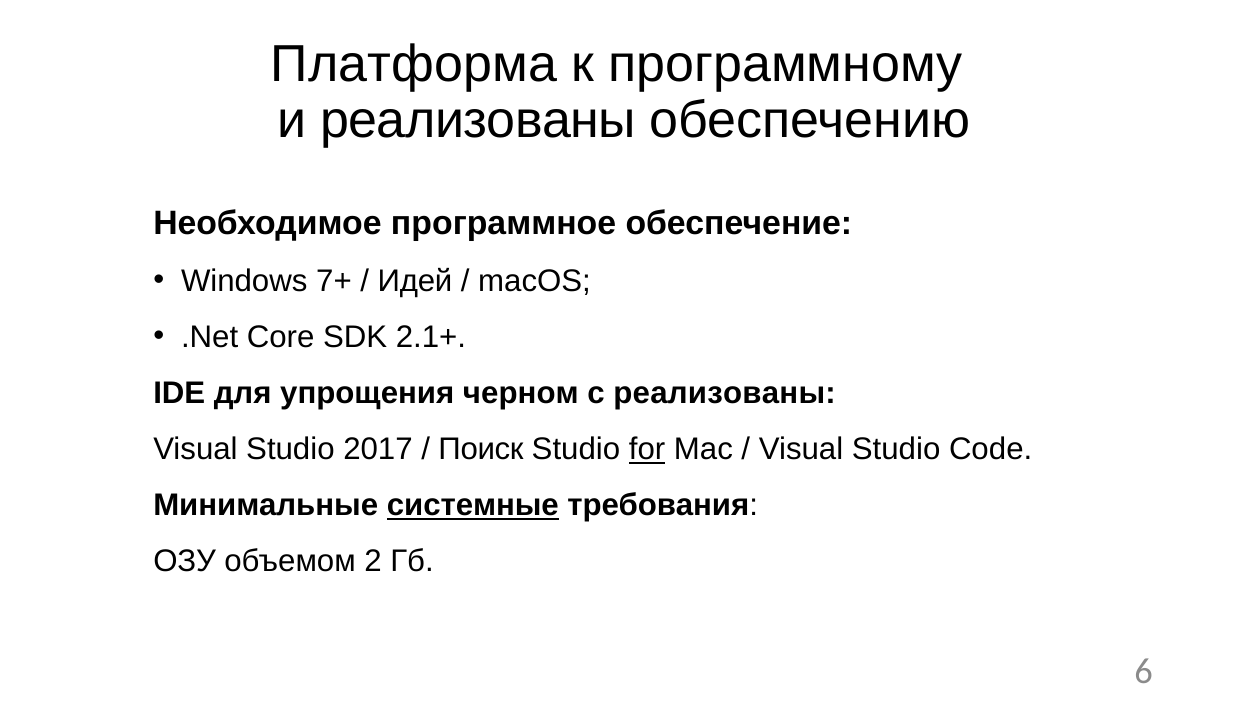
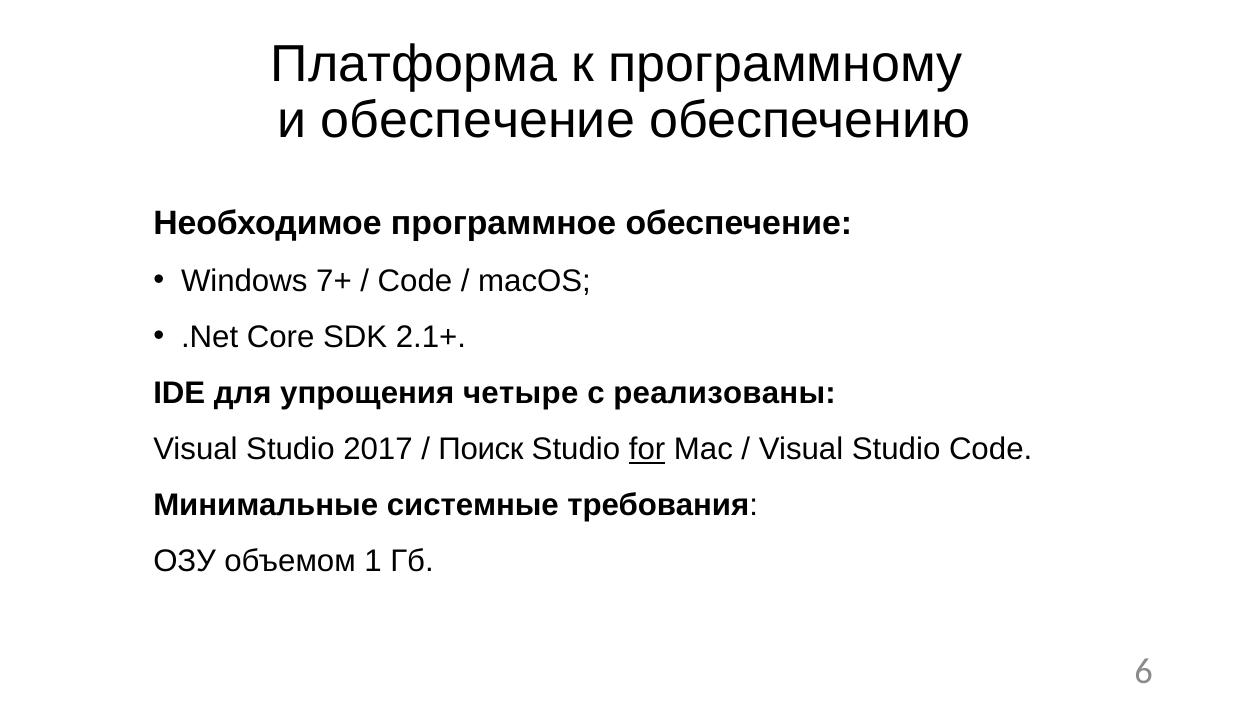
и реализованы: реализованы -> обеспечение
Идей at (415, 281): Идей -> Code
черном: черном -> четыре
системные underline: present -> none
2: 2 -> 1
